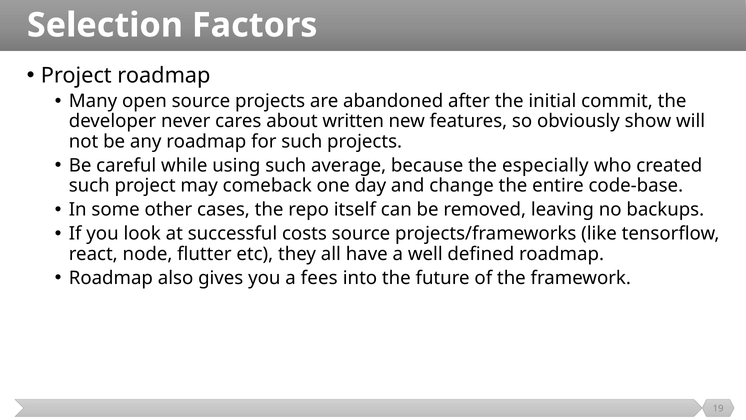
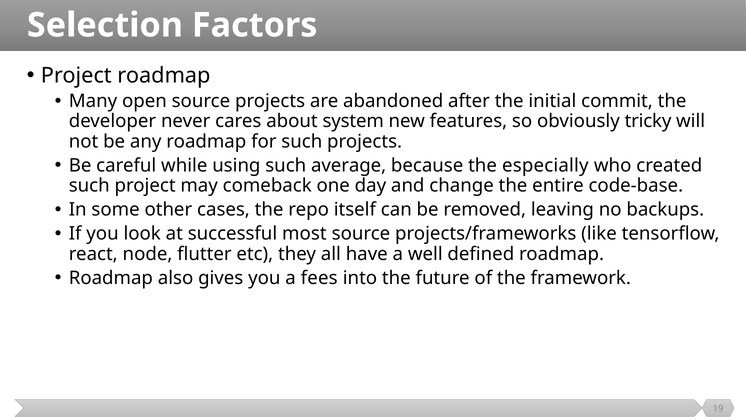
written: written -> system
show: show -> tricky
costs: costs -> most
